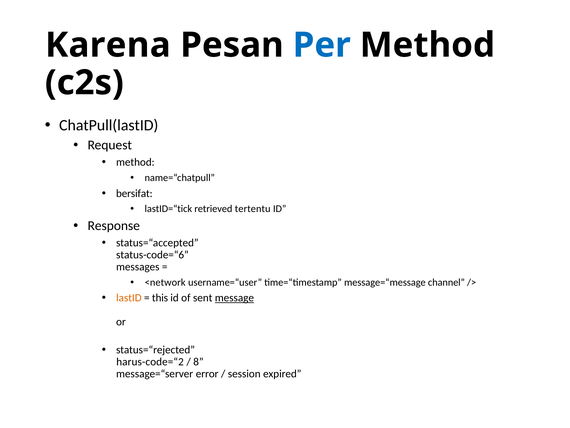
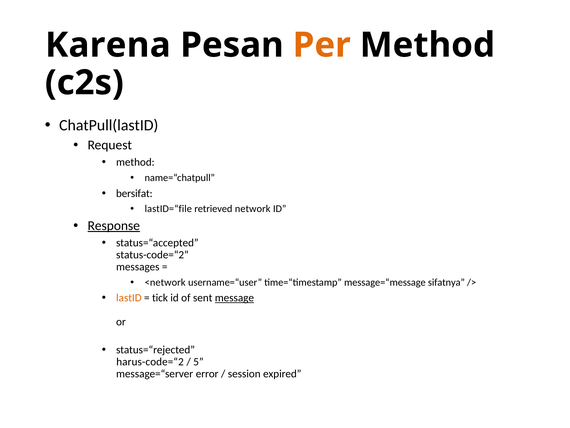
Per colour: blue -> orange
lastID=“tick: lastID=“tick -> lastID=“file
tertentu: tertentu -> network
Response underline: none -> present
status-code=“6: status-code=“6 -> status-code=“2
channel: channel -> sifatnya
this: this -> tick
8: 8 -> 5
